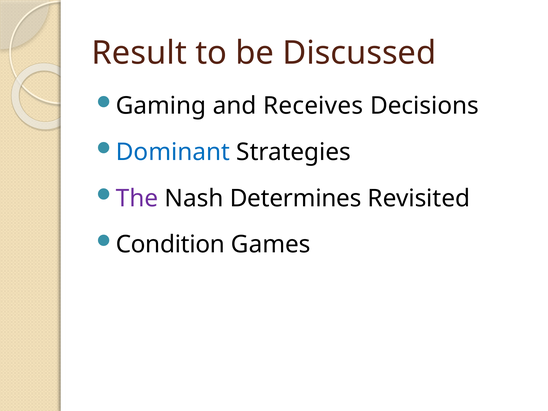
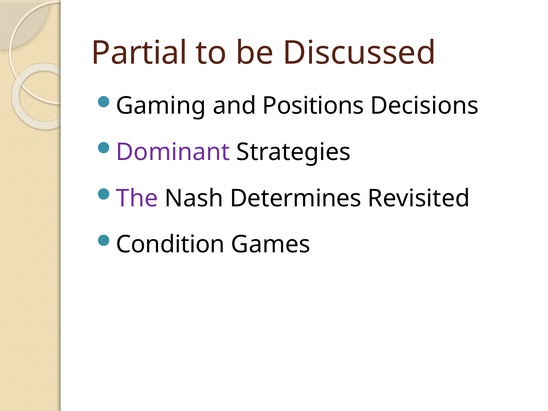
Result: Result -> Partial
Receives: Receives -> Positions
Dominant colour: blue -> purple
